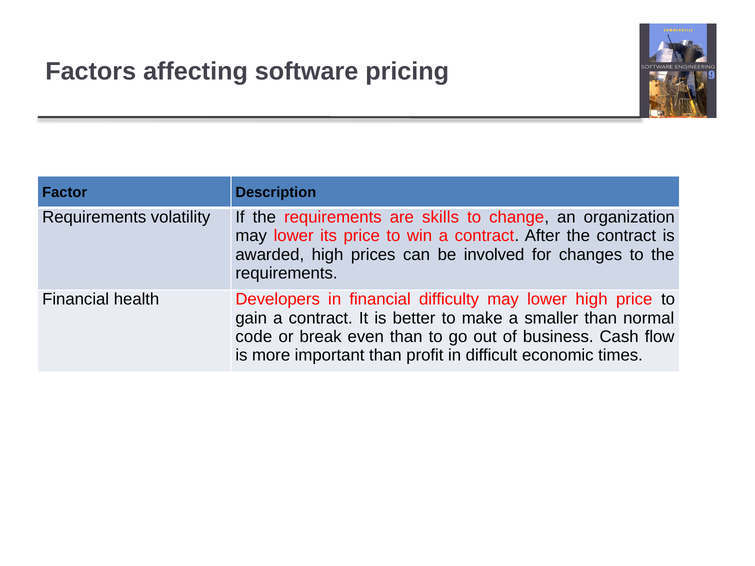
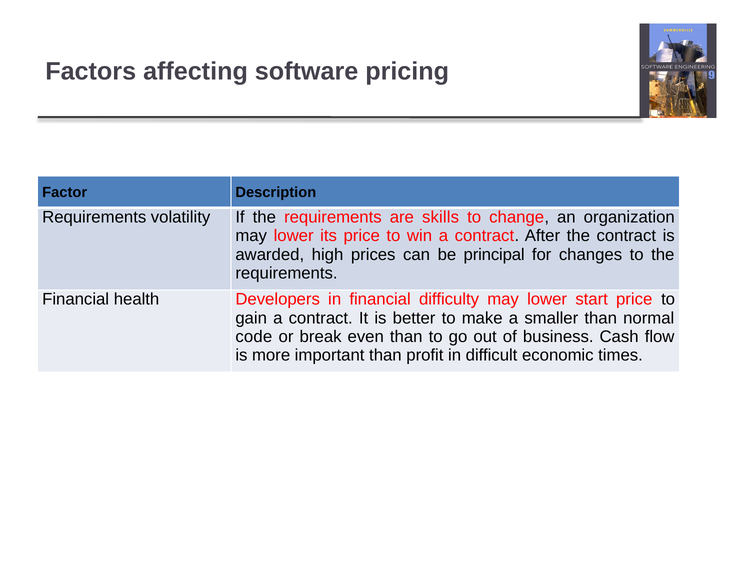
involved: involved -> principal
lower high: high -> start
